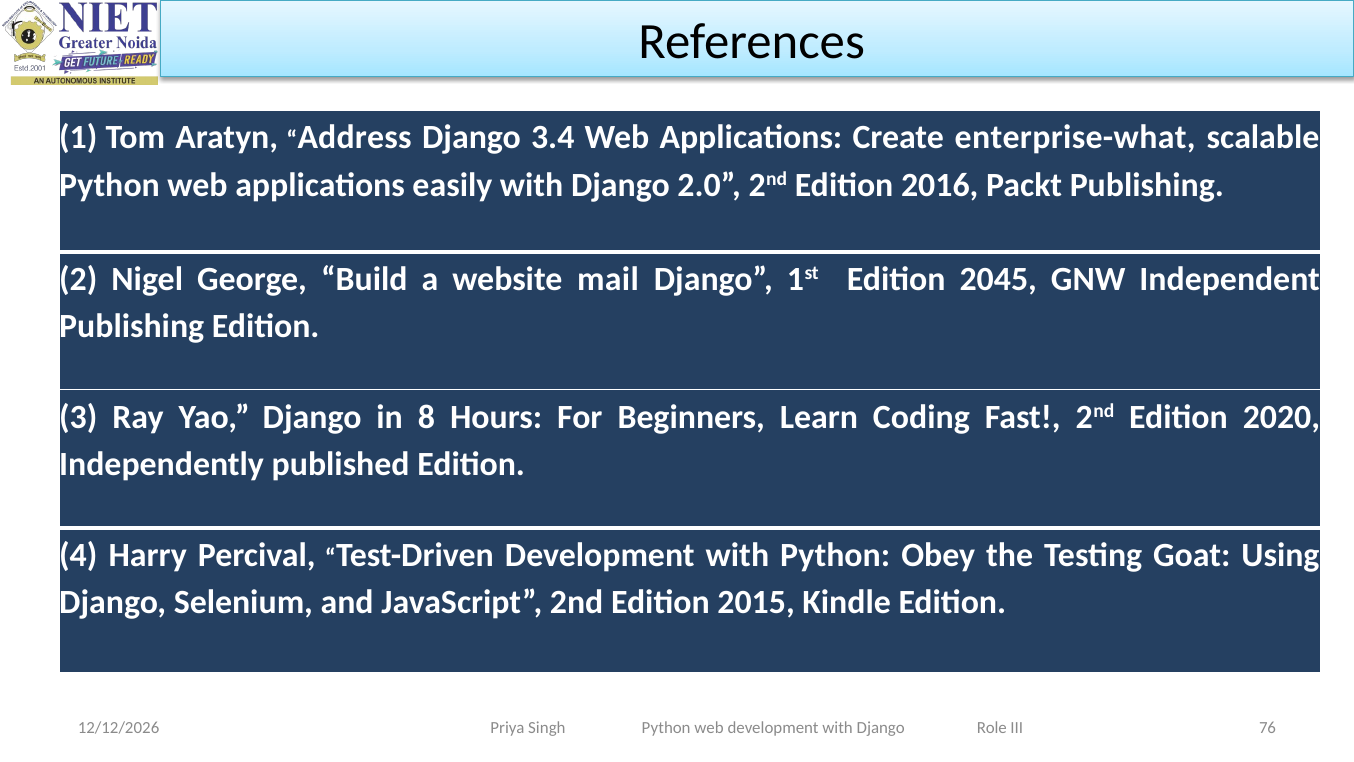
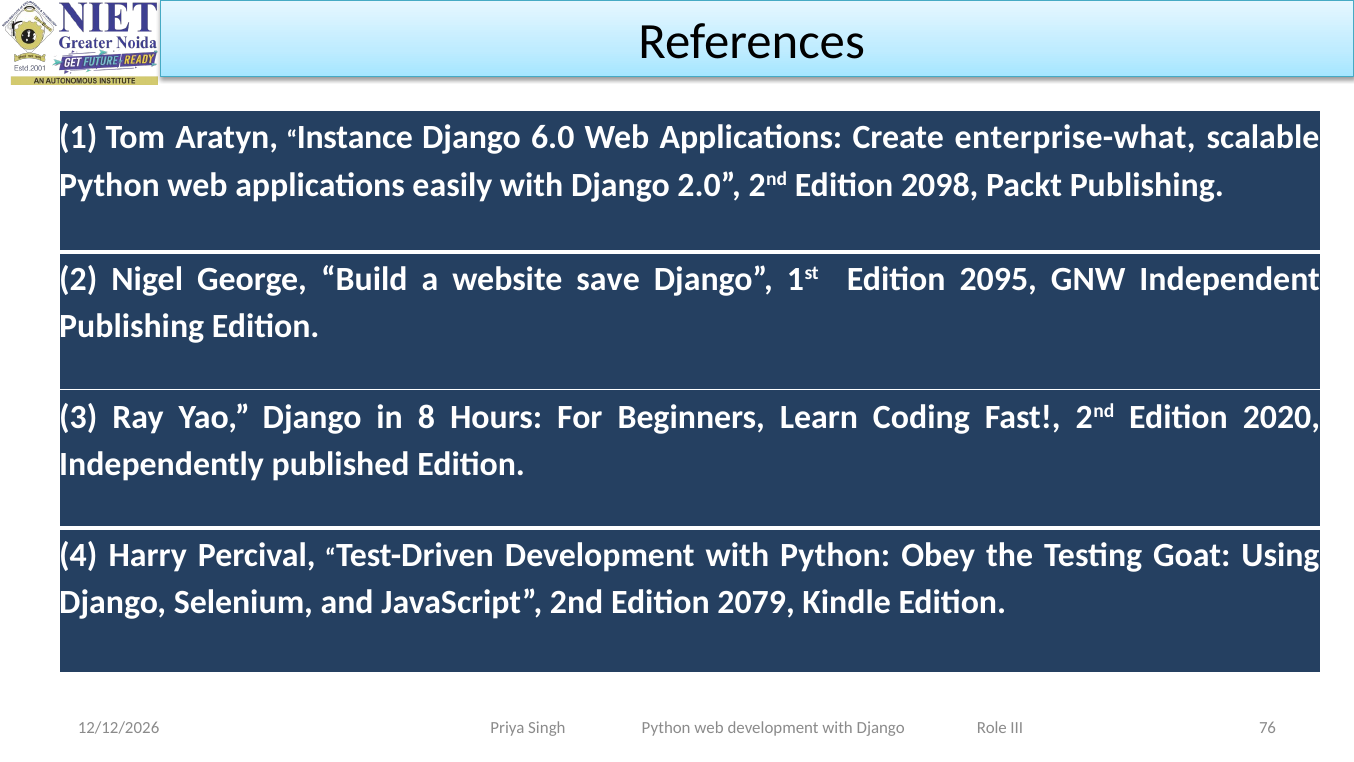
Address: Address -> Instance
3.4: 3.4 -> 6.0
2016: 2016 -> 2098
mail: mail -> save
2045: 2045 -> 2095
2015: 2015 -> 2079
